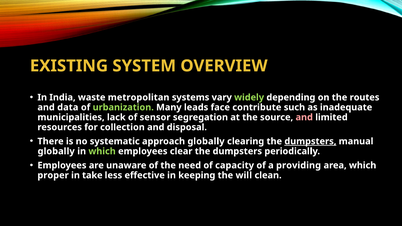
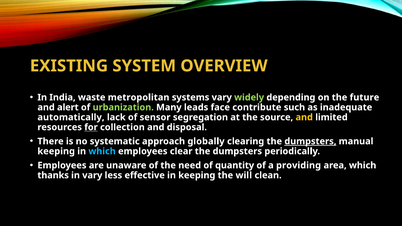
routes: routes -> future
data: data -> alert
municipalities: municipalities -> automatically
and at (304, 117) colour: pink -> yellow
for underline: none -> present
globally at (56, 151): globally -> keeping
which at (102, 151) colour: light green -> light blue
capacity: capacity -> quantity
proper: proper -> thanks
in take: take -> vary
